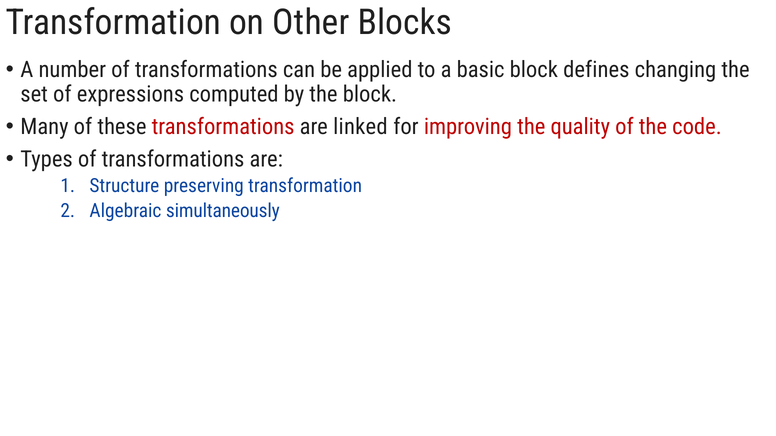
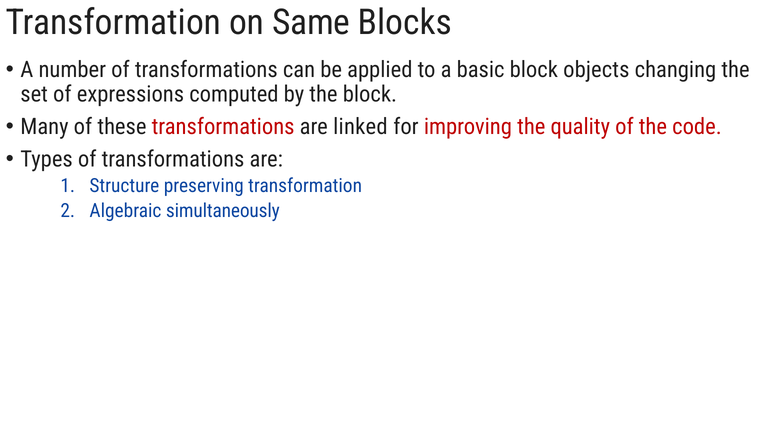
Other: Other -> Same
defines: defines -> objects
